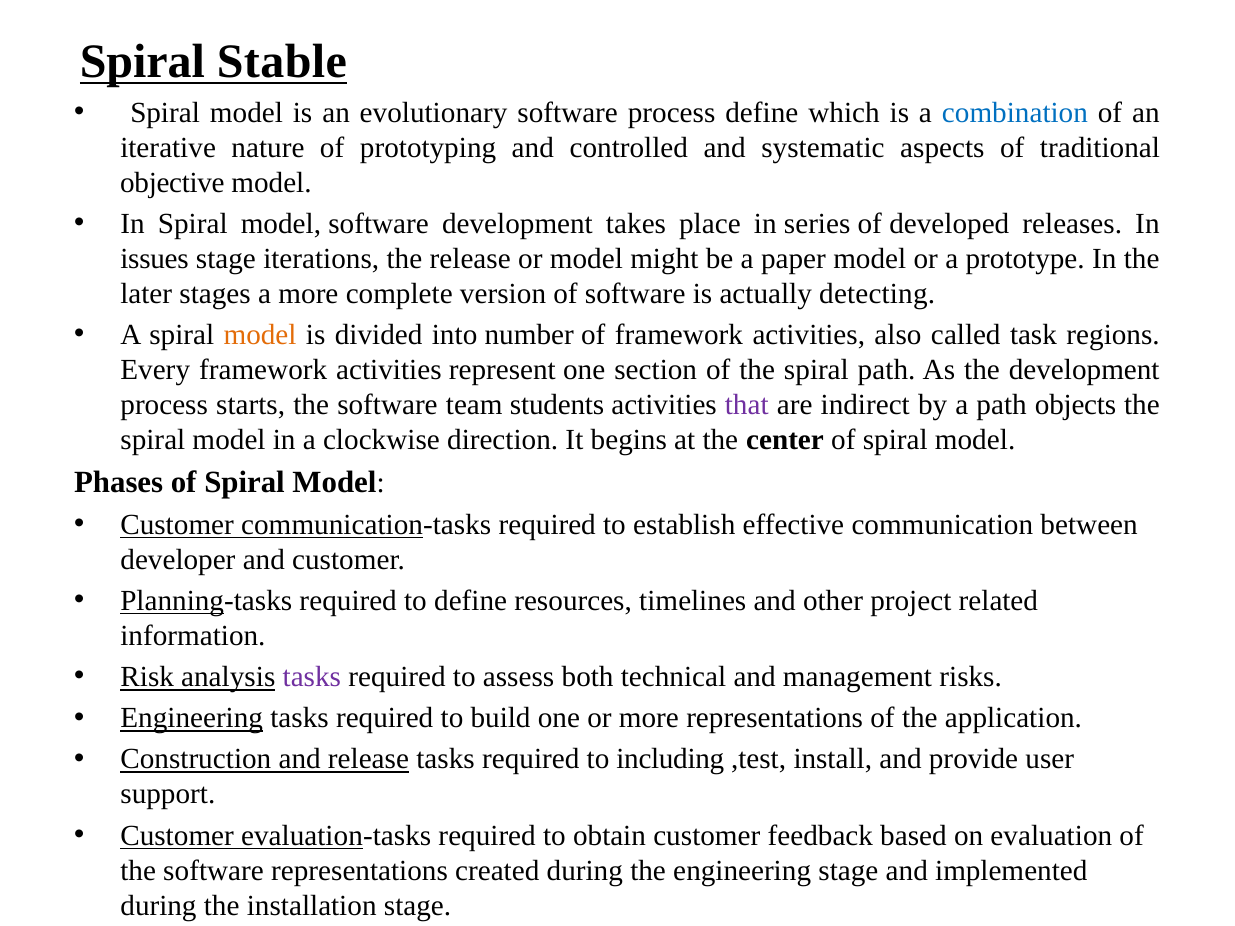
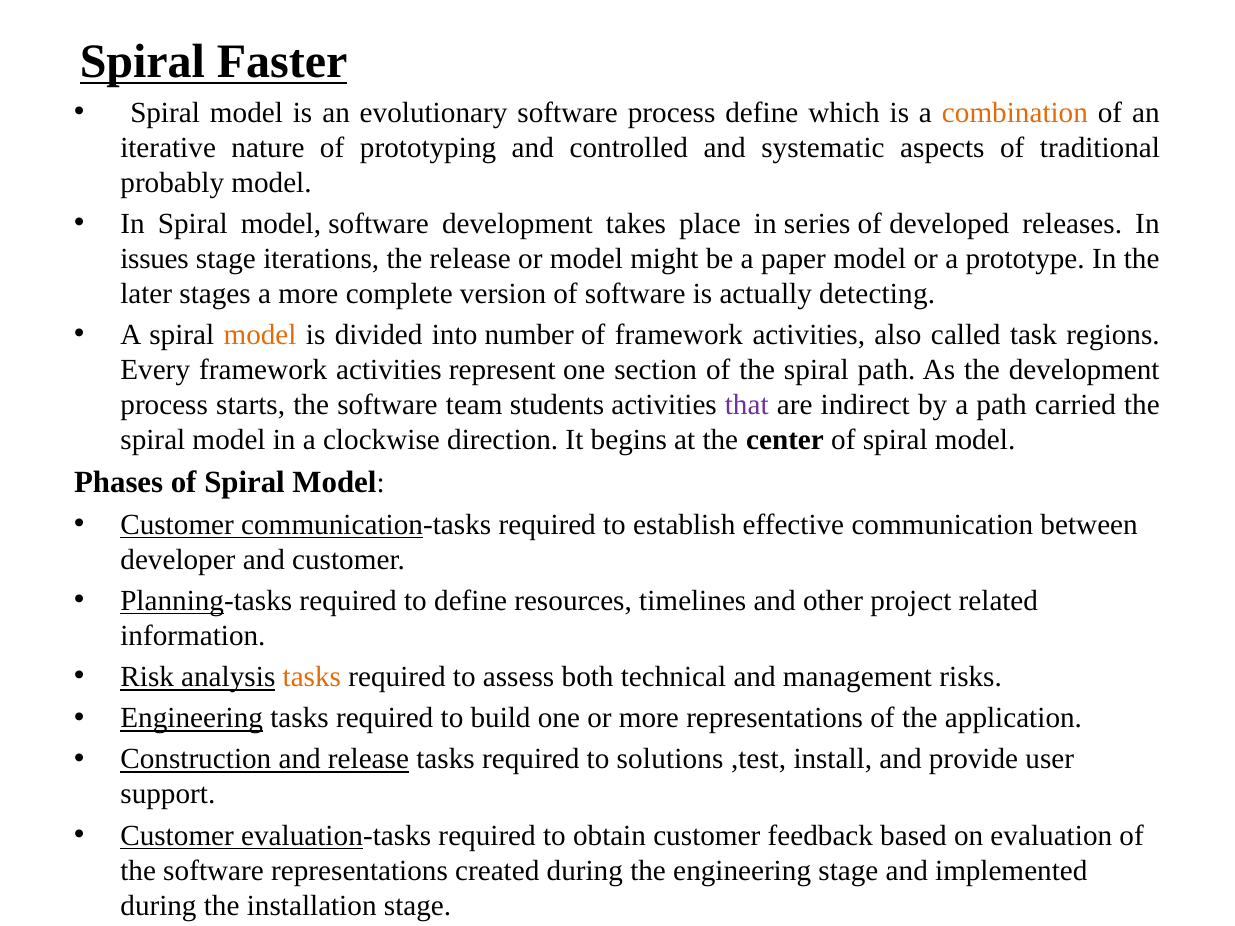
Stable: Stable -> Faster
combination colour: blue -> orange
objective: objective -> probably
objects: objects -> carried
tasks at (312, 677) colour: purple -> orange
including: including -> solutions
